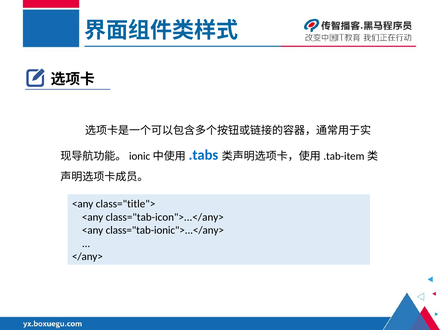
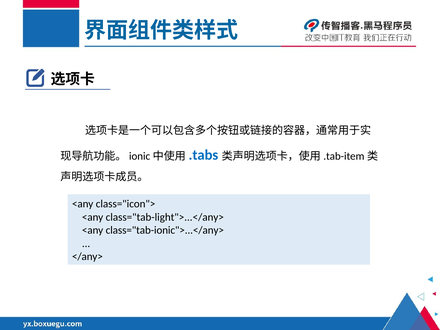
class="title">: class="title"> -> class="icon">
class="tab-icon">...</any>: class="tab-icon">...</any> -> class="tab-light">...</any>
